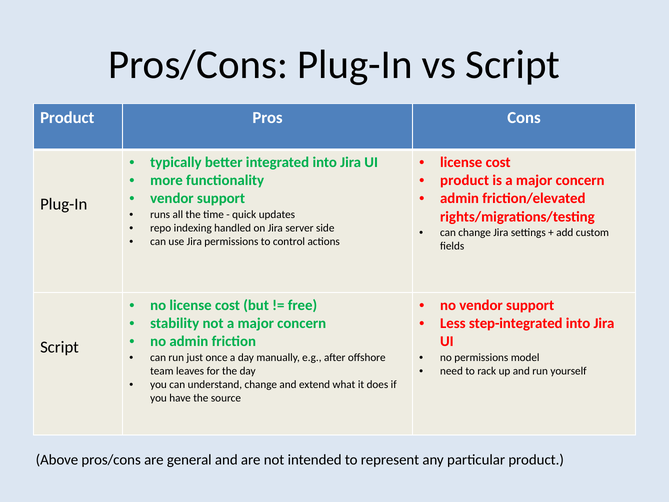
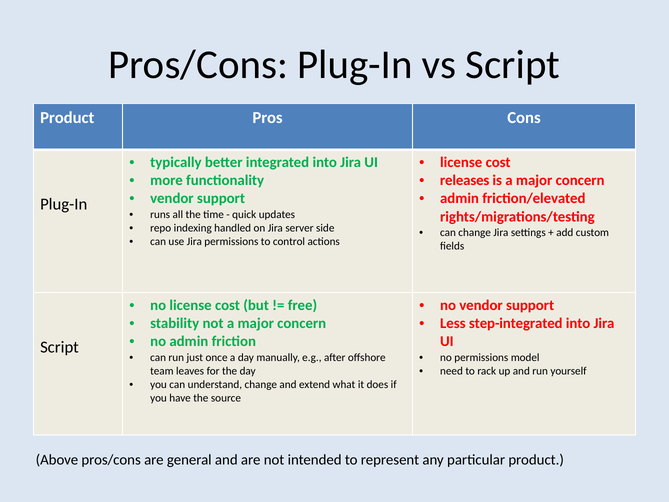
product at (465, 180): product -> releases
